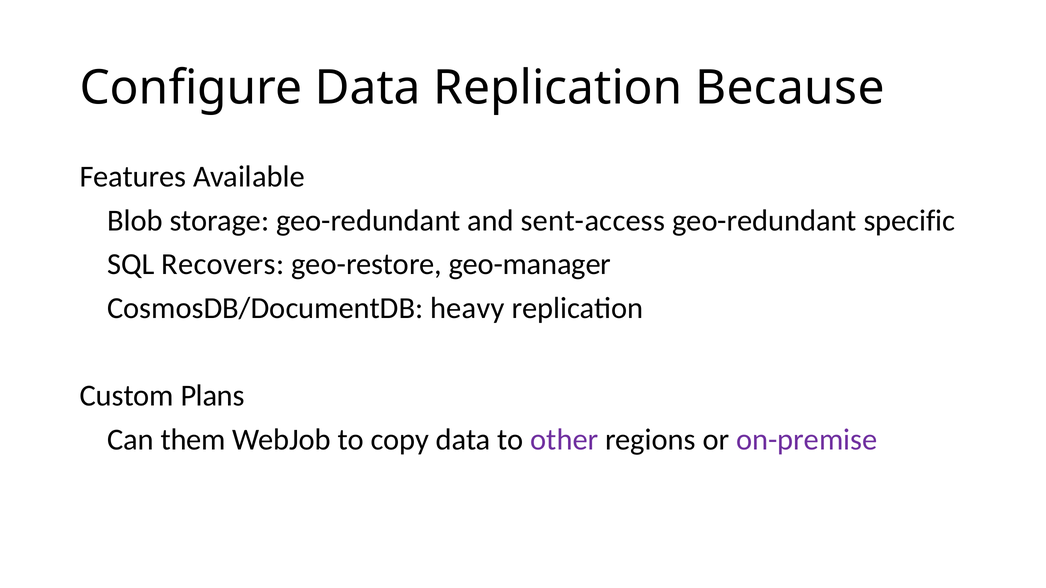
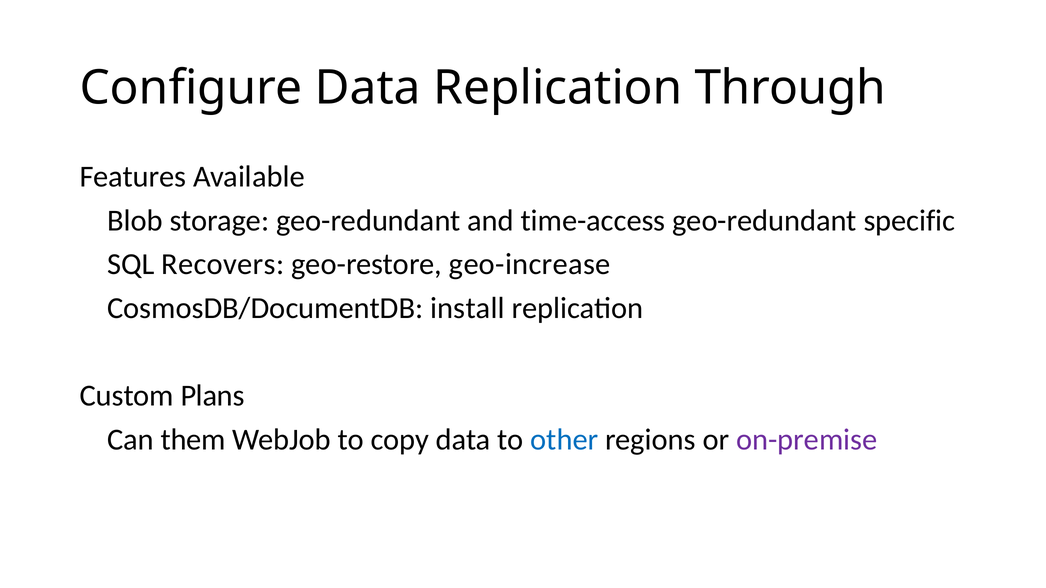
Because: Because -> Through
sent-access: sent-access -> time-access
geo-manager: geo-manager -> geo-increase
heavy: heavy -> install
other colour: purple -> blue
